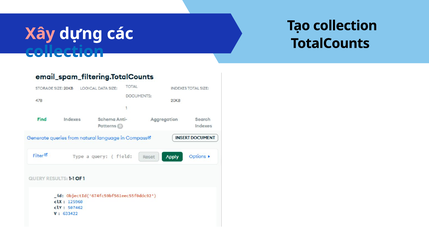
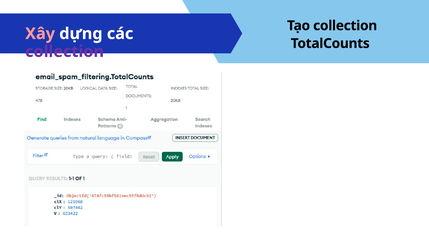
collection at (65, 52) colour: blue -> purple
